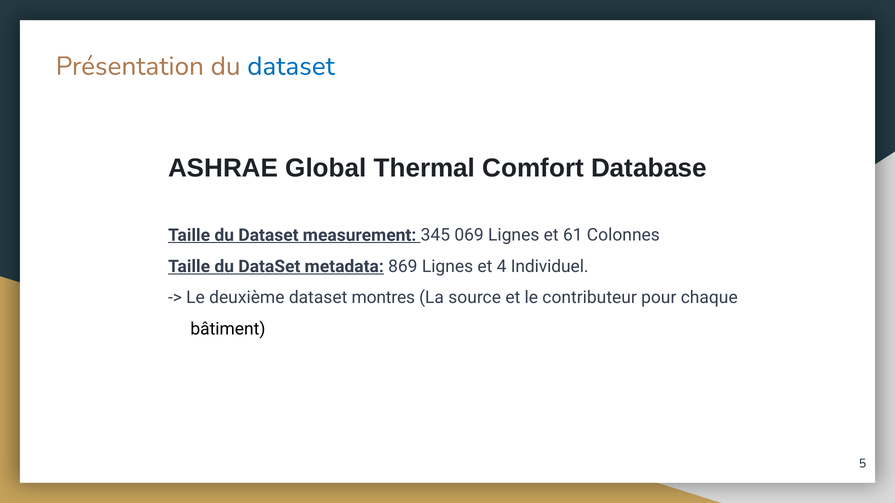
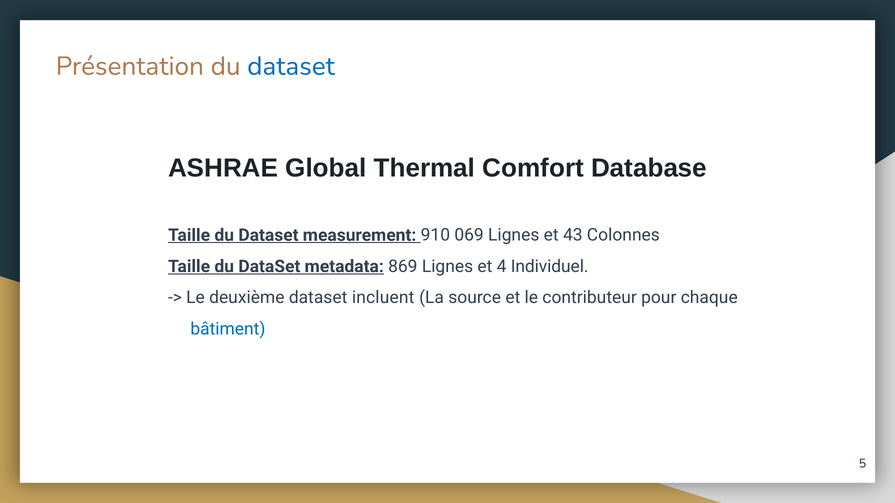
345: 345 -> 910
61: 61 -> 43
montres: montres -> incluent
bâtiment colour: black -> blue
